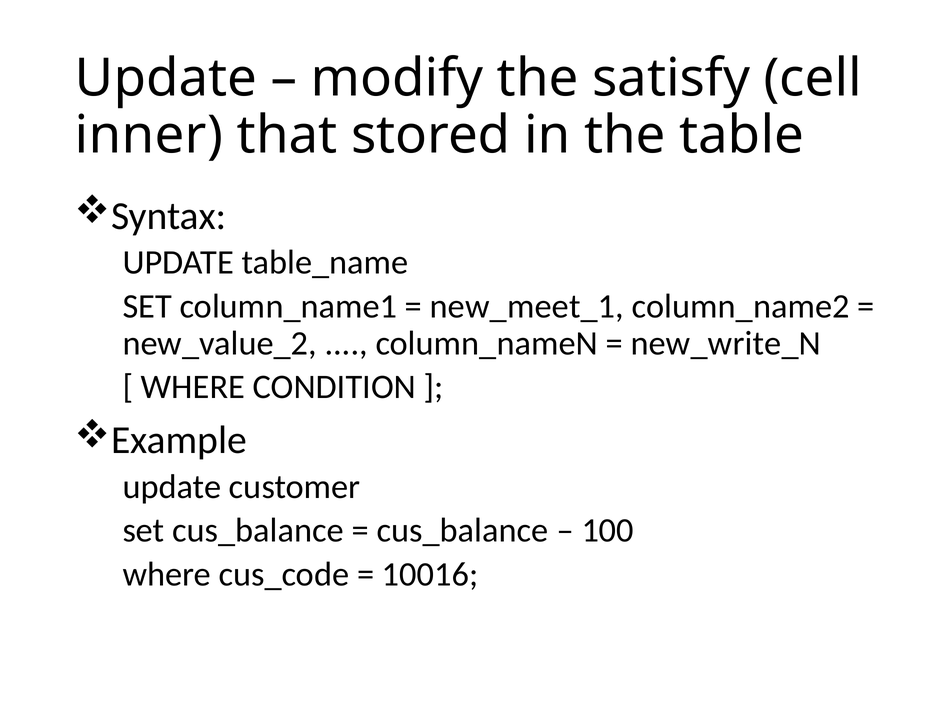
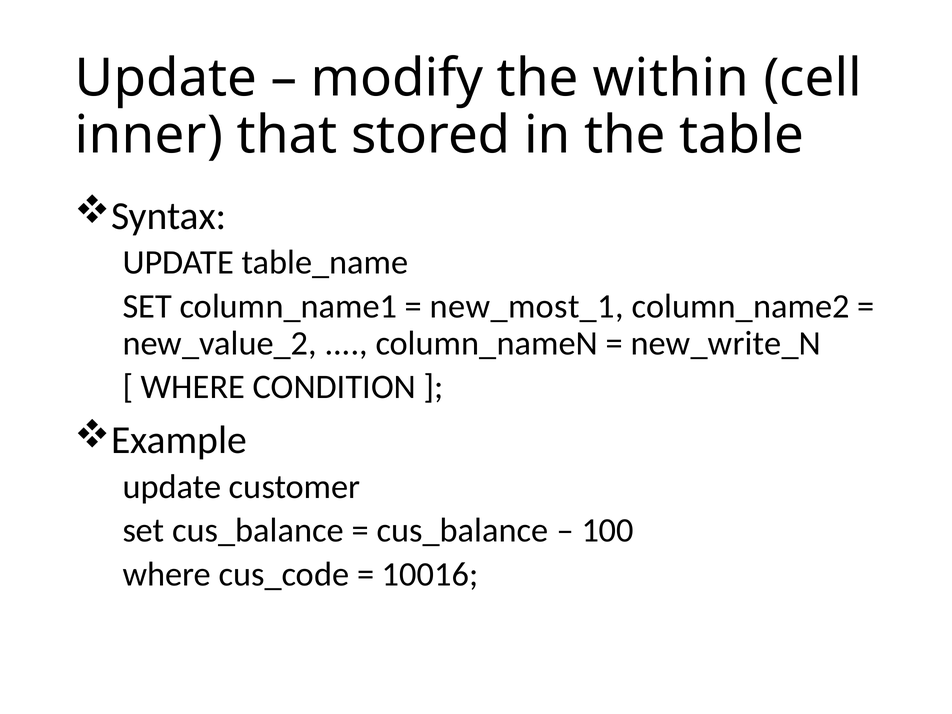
satisfy: satisfy -> within
new_meet_1: new_meet_1 -> new_most_1
